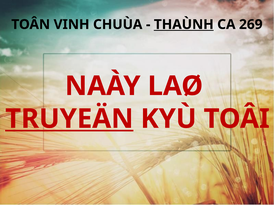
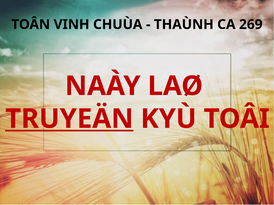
THAÙNH underline: present -> none
